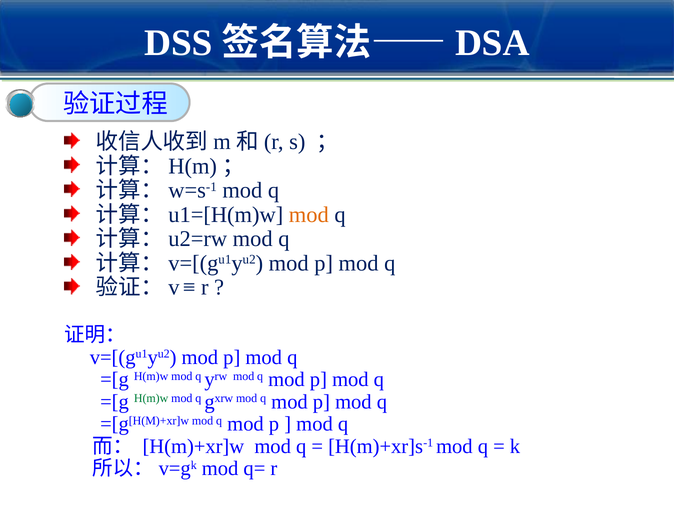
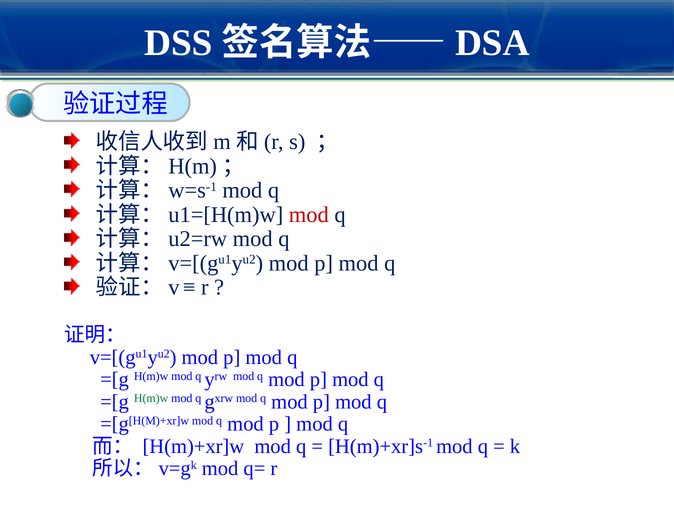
mod at (309, 214) colour: orange -> red
